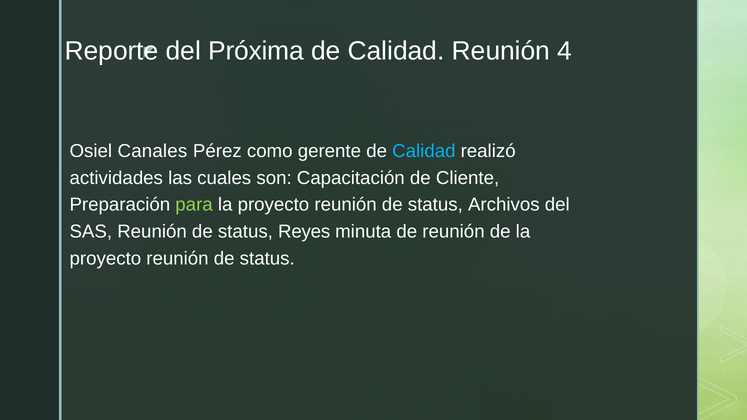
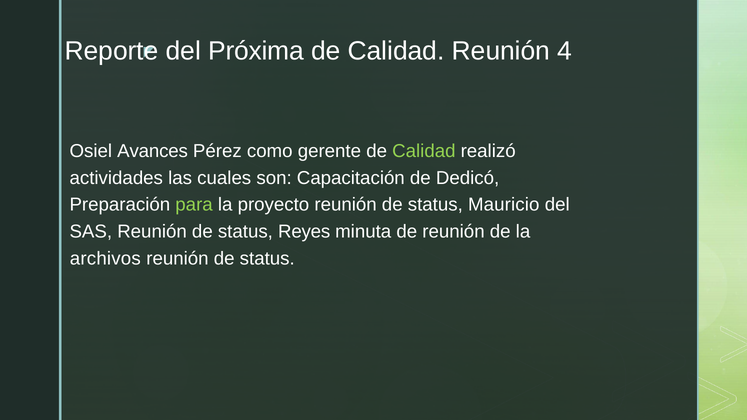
Canales: Canales -> Avances
Calidad at (424, 151) colour: light blue -> light green
Cliente: Cliente -> Dedicó
Archivos: Archivos -> Mauricio
proyecto at (105, 259): proyecto -> archivos
